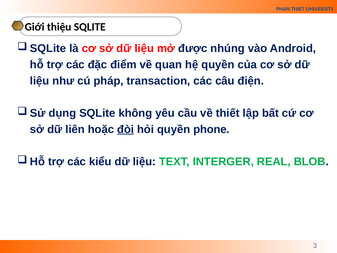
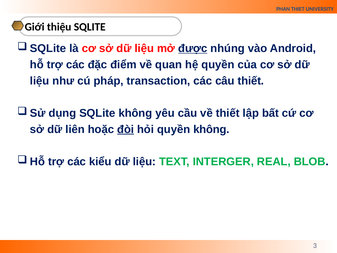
được underline: none -> present
câu điện: điện -> thiết
quyền phone: phone -> không
